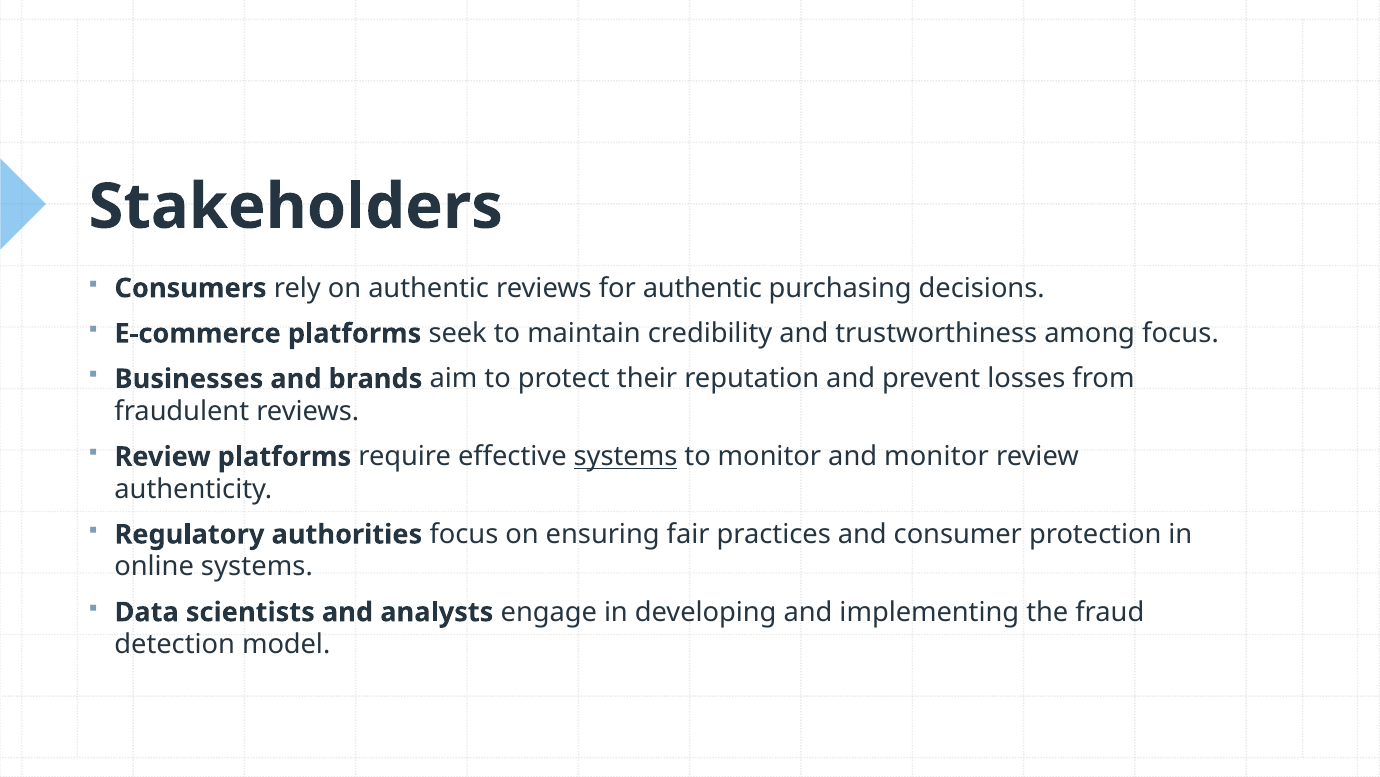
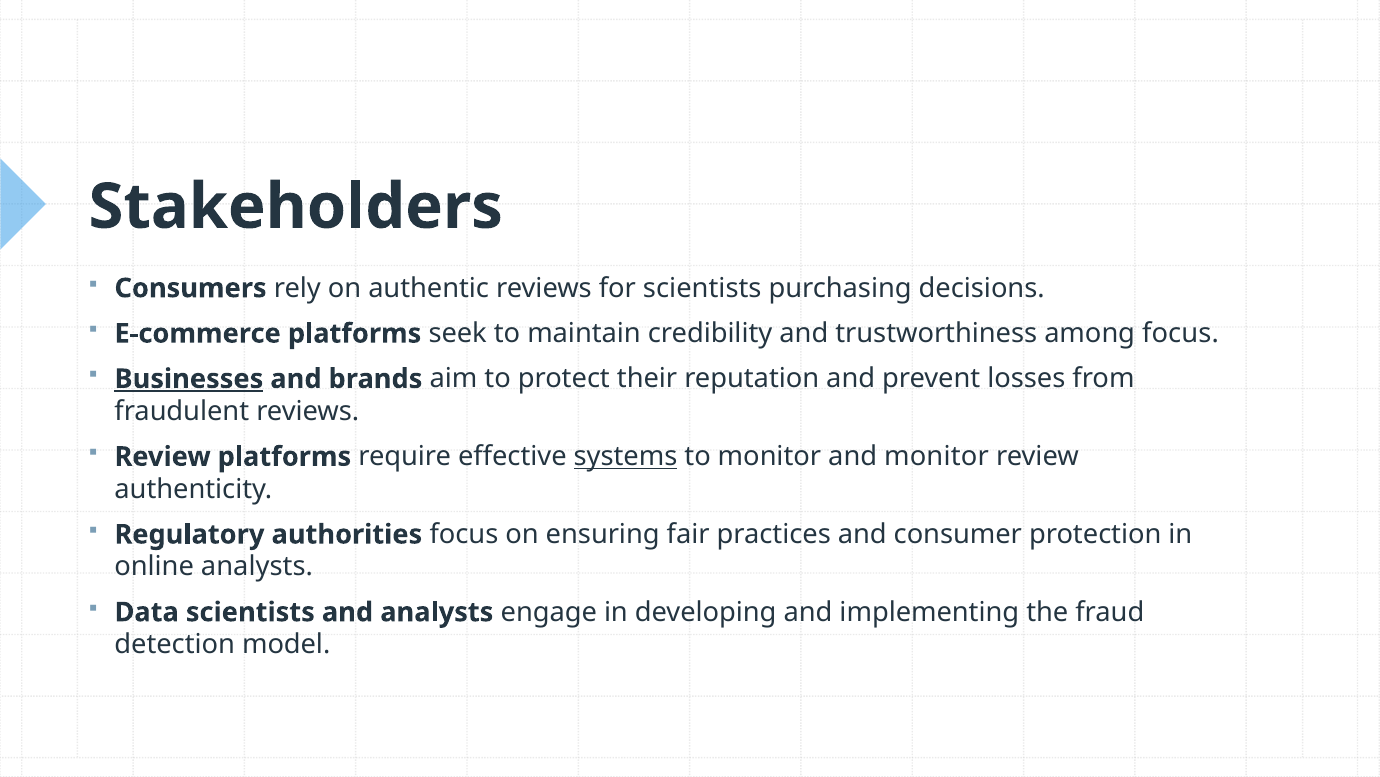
for authentic: authentic -> scientists
Businesses underline: none -> present
online systems: systems -> analysts
